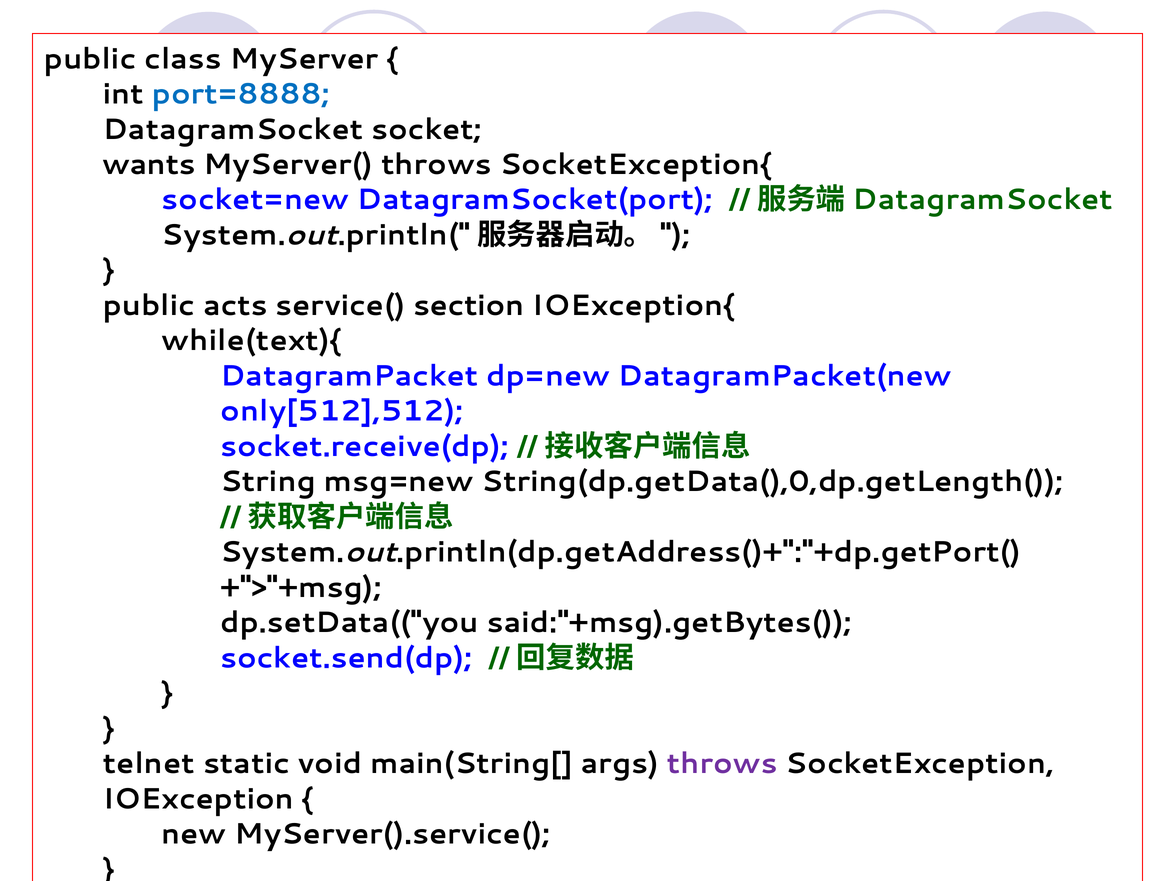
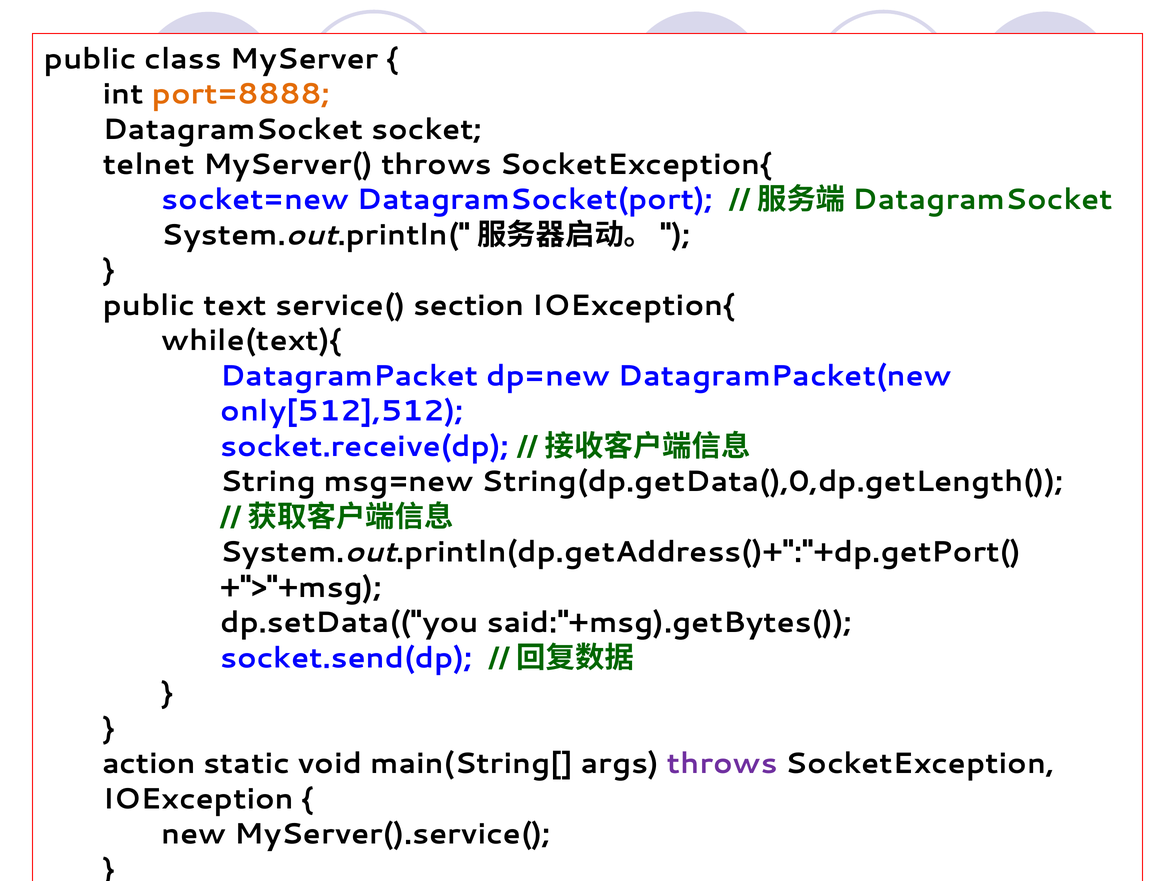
port=8888 colour: blue -> orange
wants: wants -> telnet
acts: acts -> text
telnet: telnet -> action
